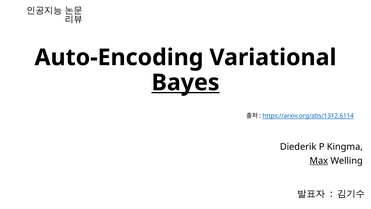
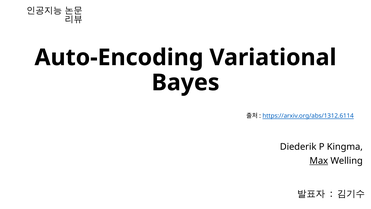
Bayes underline: present -> none
